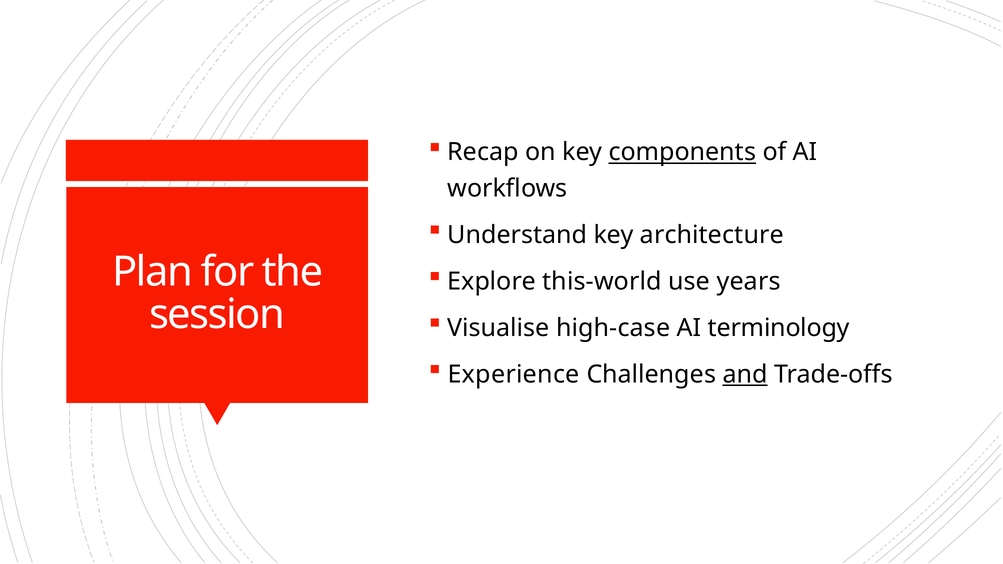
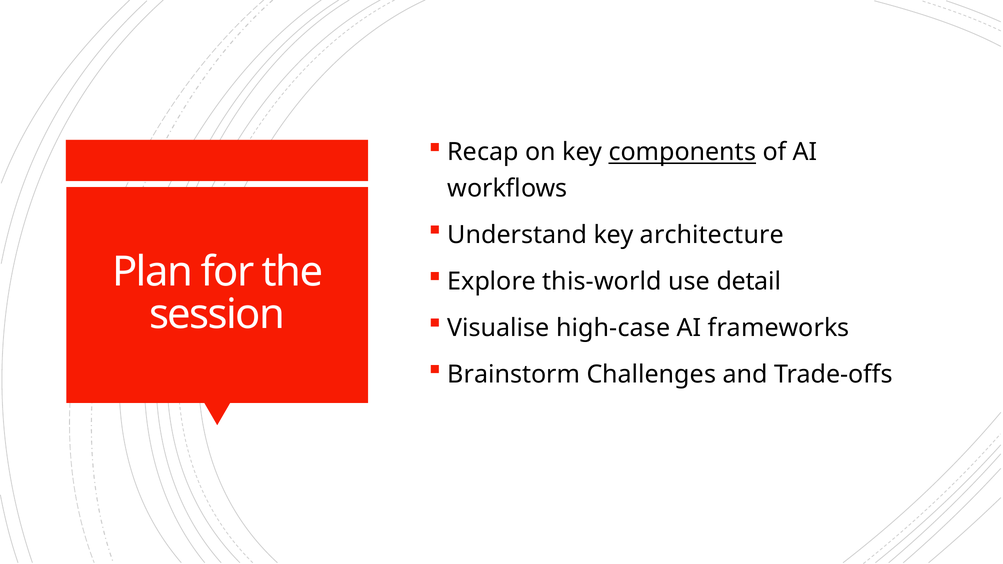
years: years -> detail
terminology: terminology -> frameworks
Experience: Experience -> Brainstorm
and underline: present -> none
